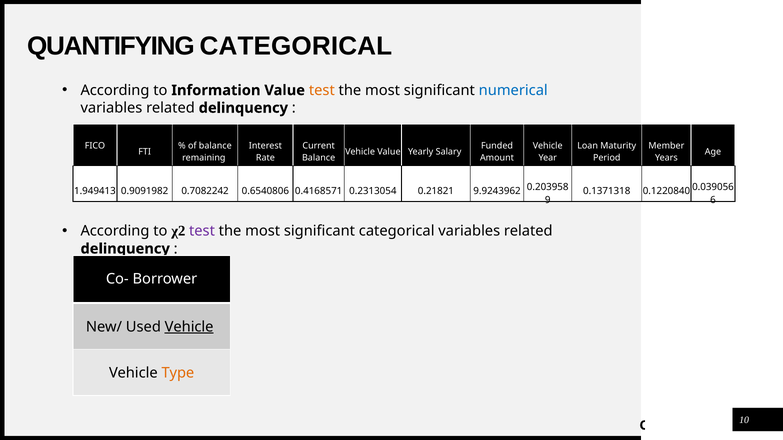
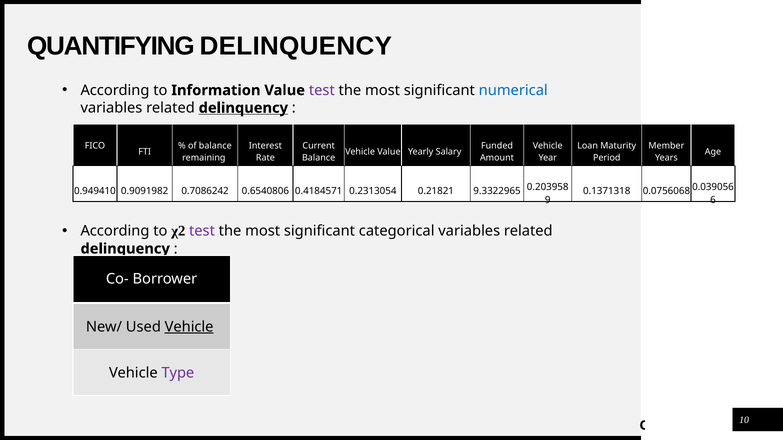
QUANTIFYING CATEGORICAL: CATEGORICAL -> DELINQUENCY
test at (322, 90) colour: orange -> purple
delinquency at (243, 108) underline: none -> present
1.949413: 1.949413 -> 0.949410
0.7082242: 0.7082242 -> 0.7086242
0.4168571: 0.4168571 -> 0.4184571
9.9243962: 9.9243962 -> 9.3322965
0.1220840: 0.1220840 -> 0.0756068
Type colour: orange -> purple
